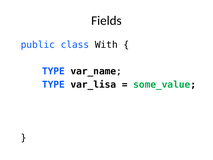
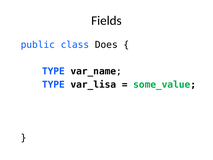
With: With -> Does
